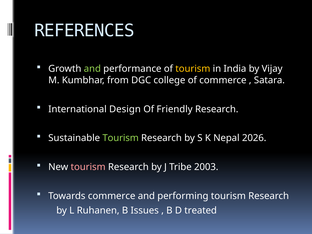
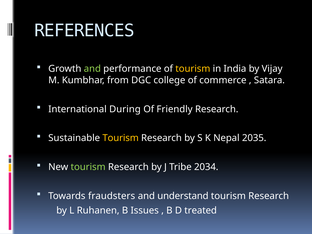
Design: Design -> During
Tourism at (121, 138) colour: light green -> yellow
2026: 2026 -> 2035
tourism at (88, 167) colour: pink -> light green
2003: 2003 -> 2034
Towards commerce: commerce -> fraudsters
performing: performing -> understand
